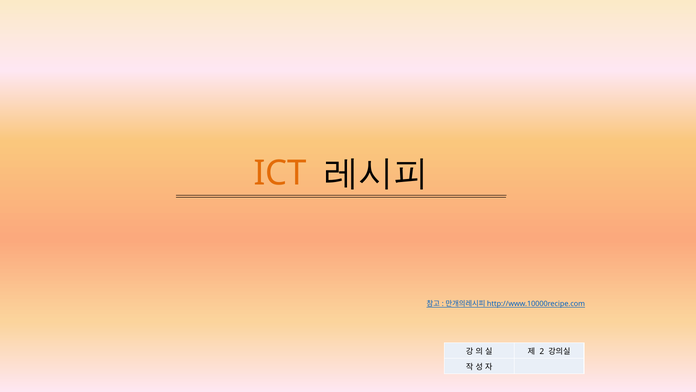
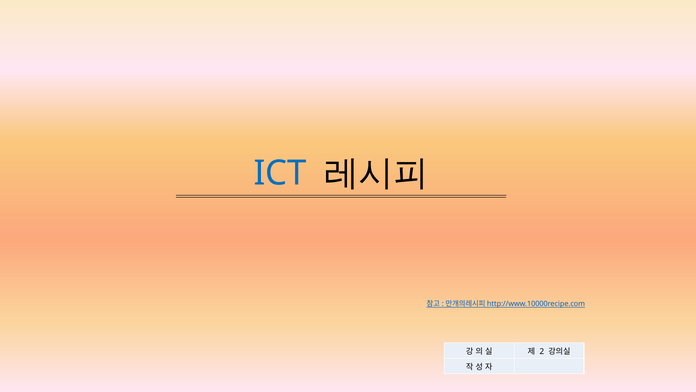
ICT colour: orange -> blue
